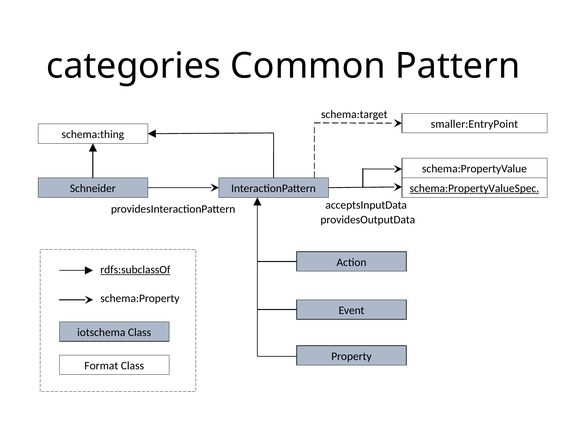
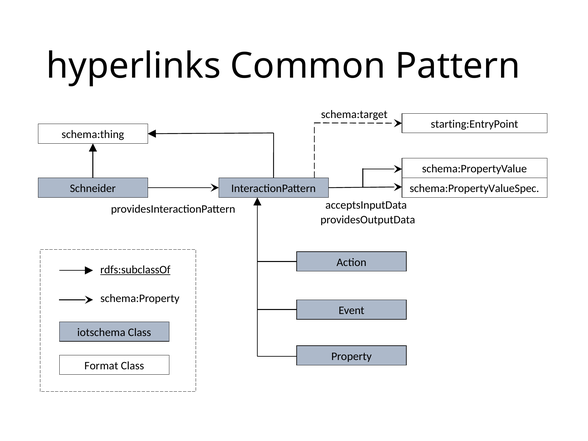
categories: categories -> hyperlinks
smaller:EntryPoint: smaller:EntryPoint -> starting:EntryPoint
schema:PropertyValueSpec underline: present -> none
